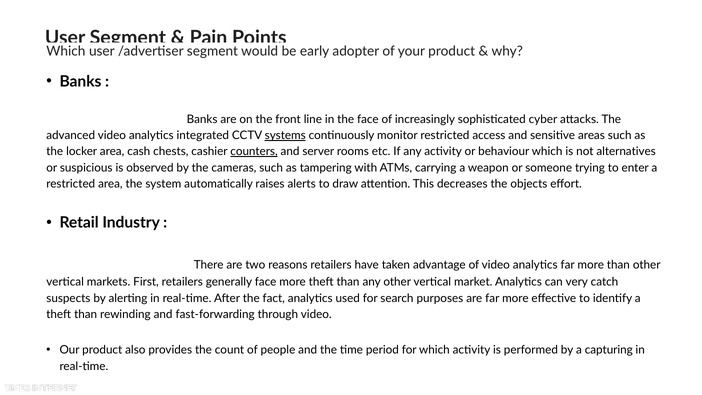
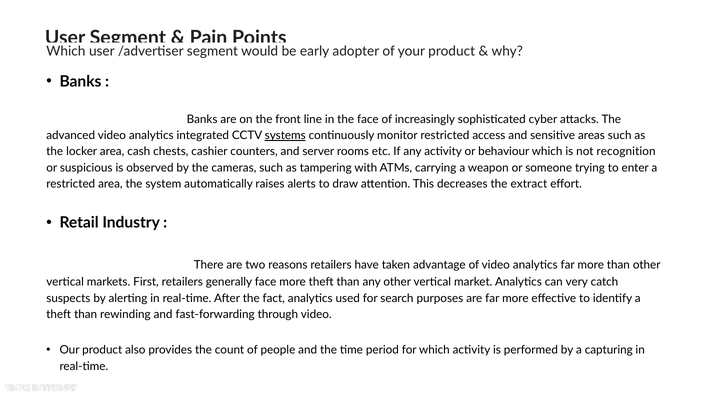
counters underline: present -> none
alternatives: alternatives -> recognition
objects: objects -> extract
